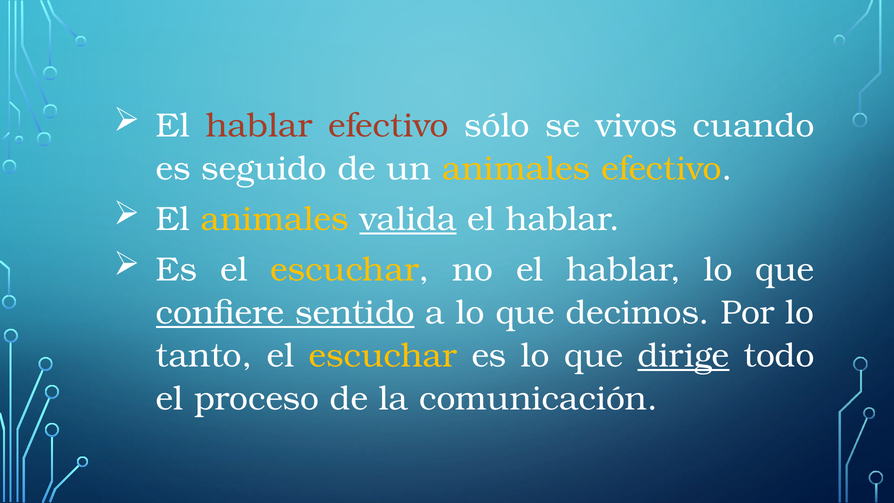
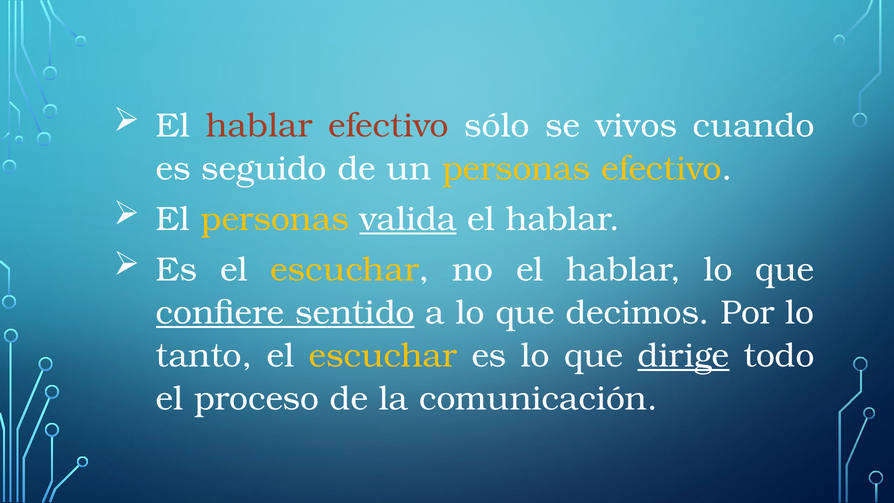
un animales: animales -> personas
El animales: animales -> personas
